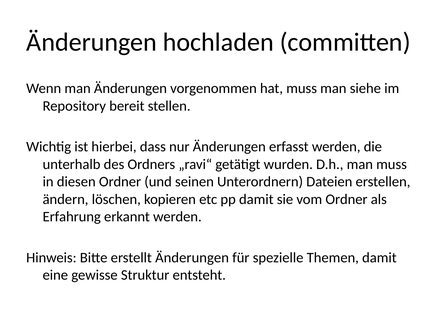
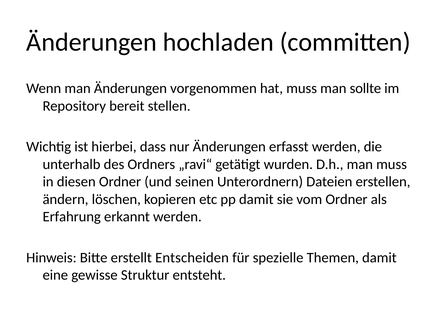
siehe: siehe -> sollte
erstellt Änderungen: Änderungen -> Entscheiden
